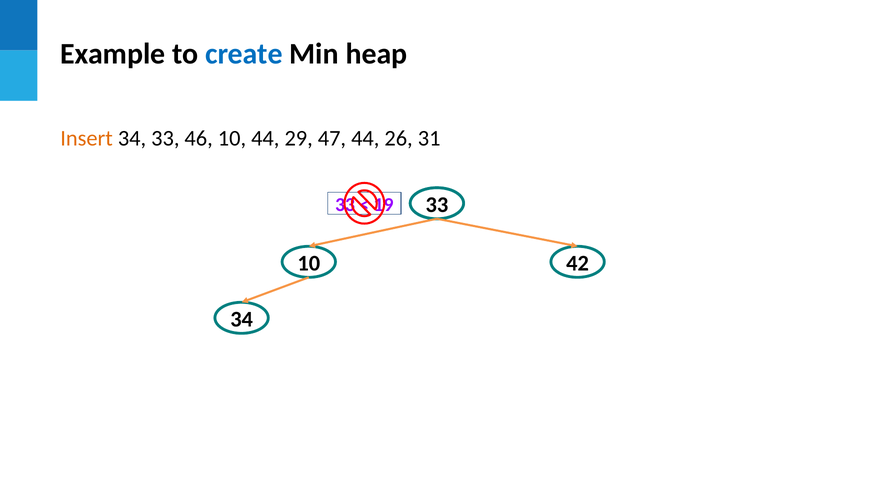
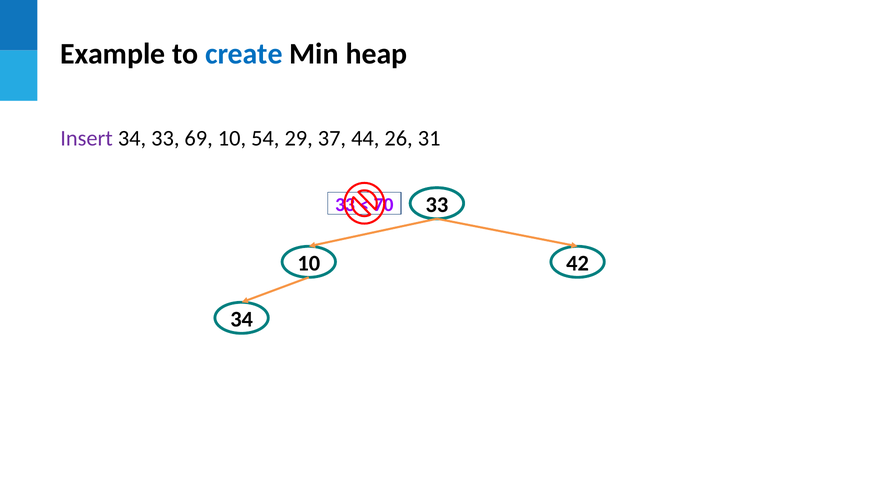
Insert colour: orange -> purple
46: 46 -> 69
10 44: 44 -> 54
47: 47 -> 37
19: 19 -> 70
